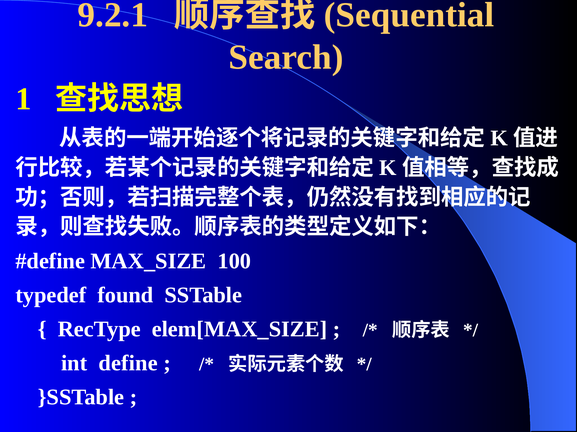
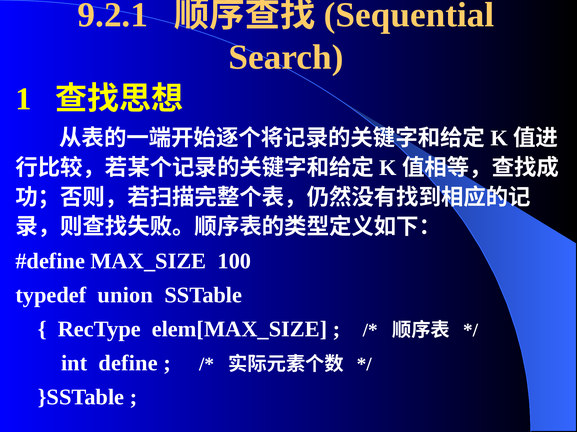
found: found -> union
